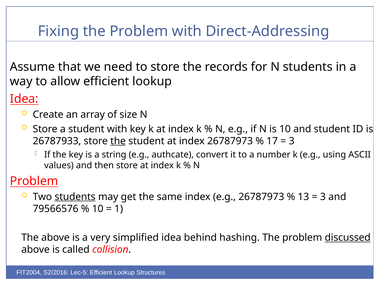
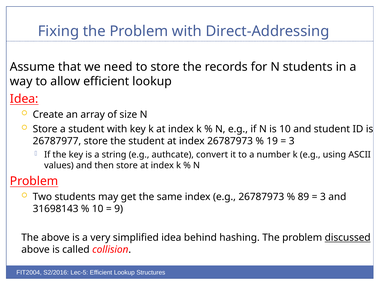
26787933: 26787933 -> 26787977
the at (118, 141) underline: present -> none
17: 17 -> 19
students at (75, 197) underline: present -> none
13: 13 -> 89
79566576: 79566576 -> 31698143
1: 1 -> 9
